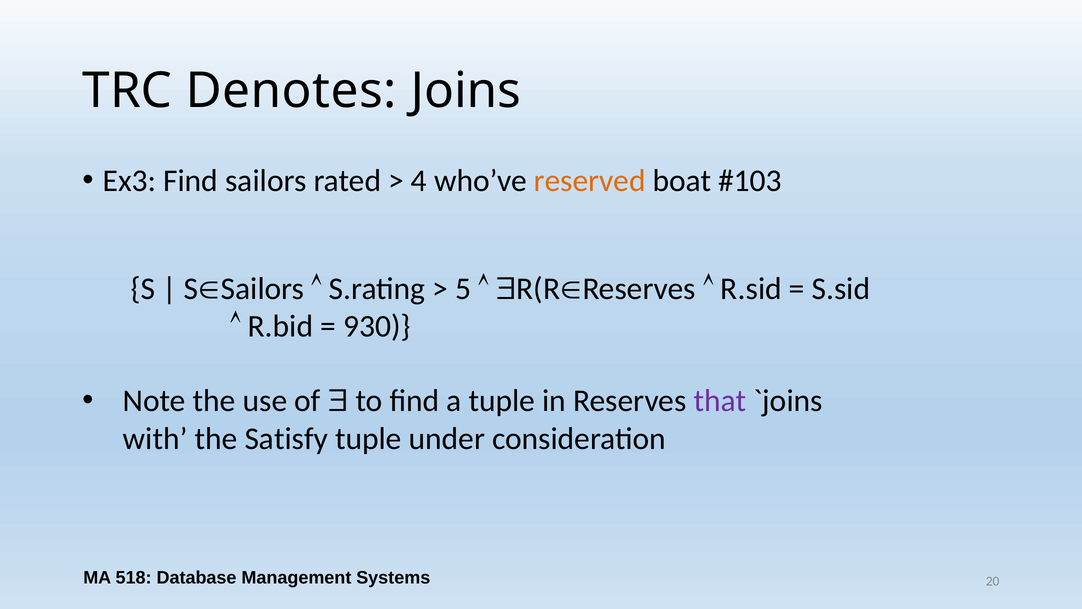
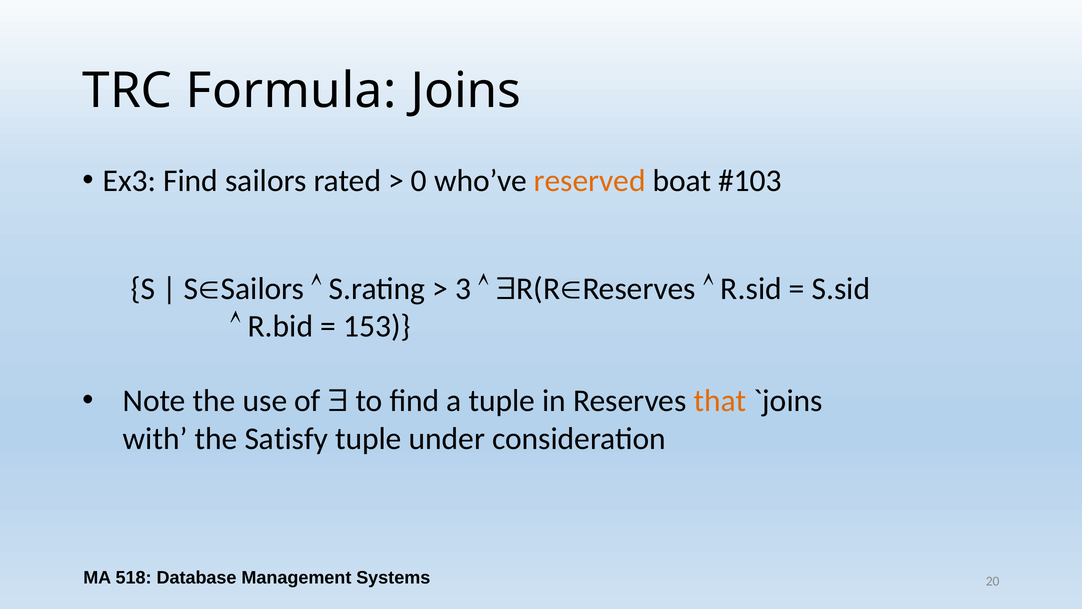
Denotes: Denotes -> Formula
4: 4 -> 0
5: 5 -> 3
930: 930 -> 153
that colour: purple -> orange
